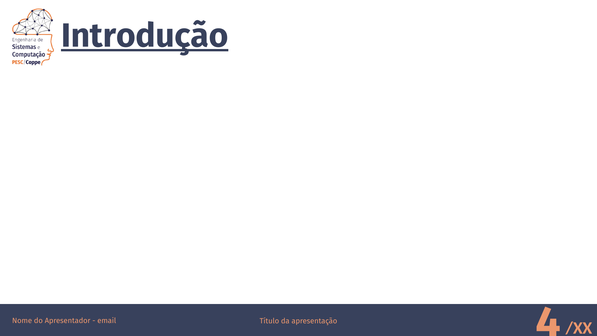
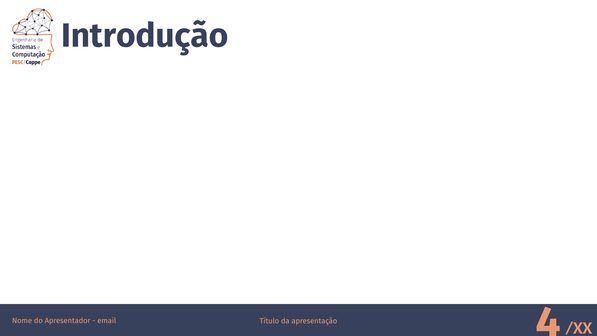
Introdução underline: present -> none
